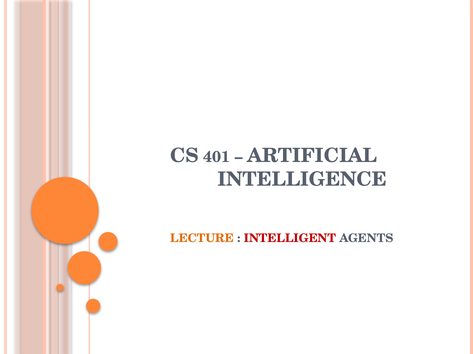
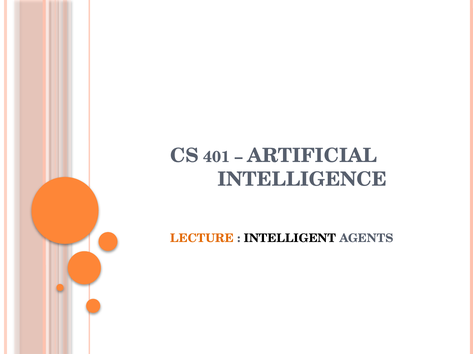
INTELLIGENT colour: red -> black
